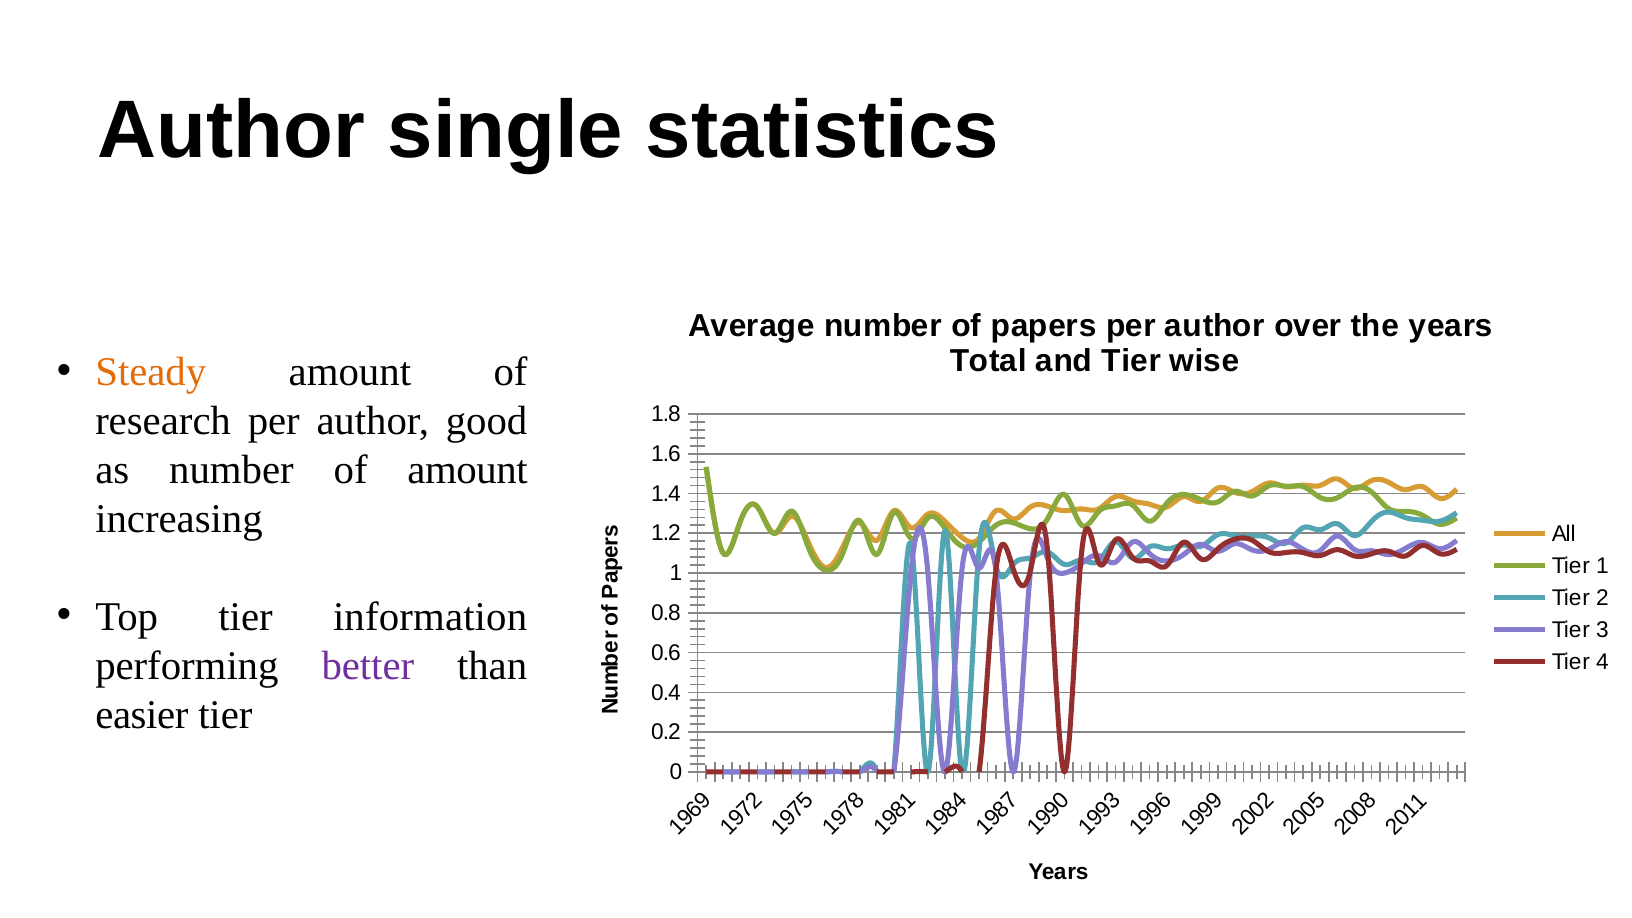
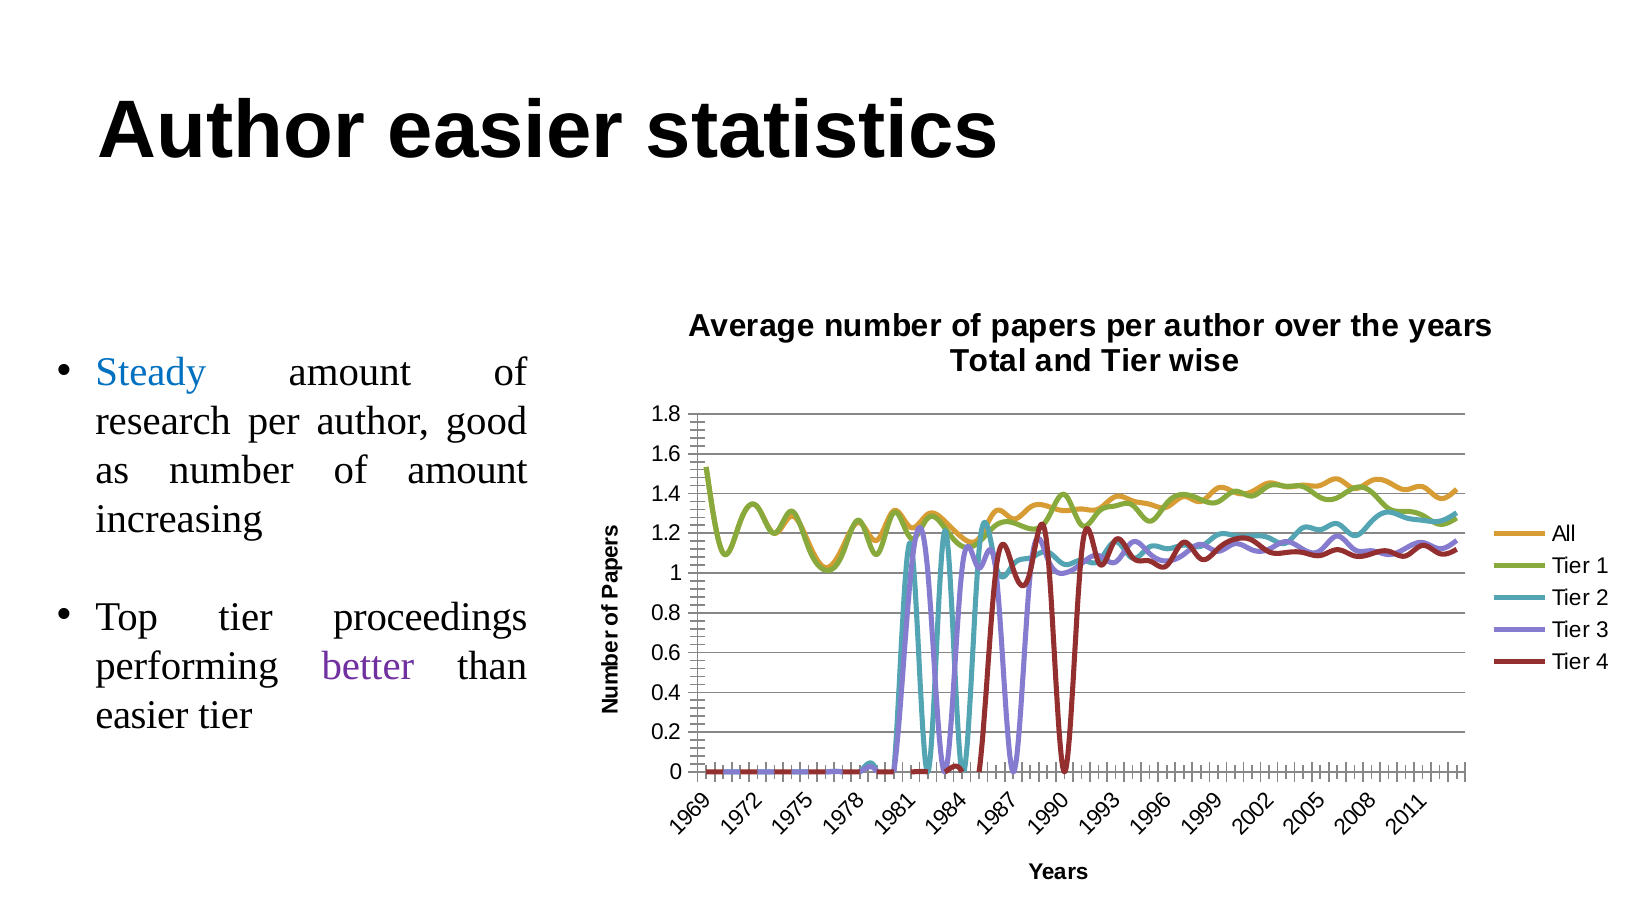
Author single: single -> easier
Steady colour: orange -> blue
information: information -> proceedings
